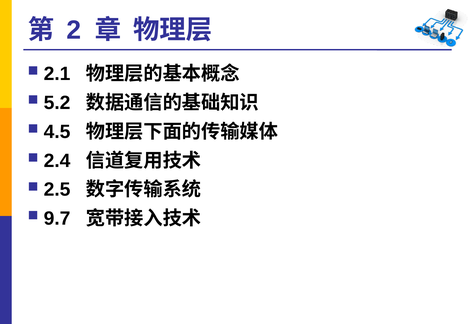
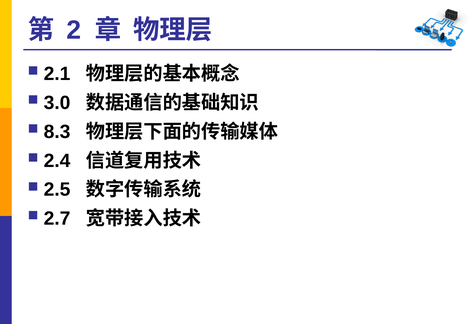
5.2: 5.2 -> 3.0
4.5: 4.5 -> 8.3
9.7: 9.7 -> 2.7
